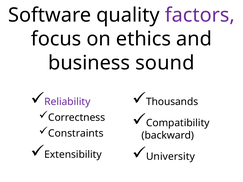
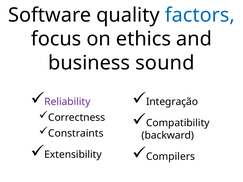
factors colour: purple -> blue
Thousands: Thousands -> Integração
University: University -> Compilers
